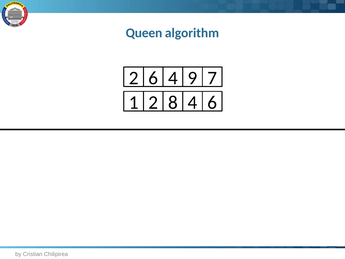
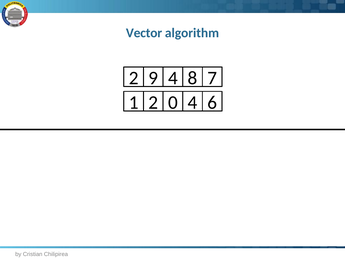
Queen: Queen -> Vector
2 6: 6 -> 9
9: 9 -> 8
8: 8 -> 0
